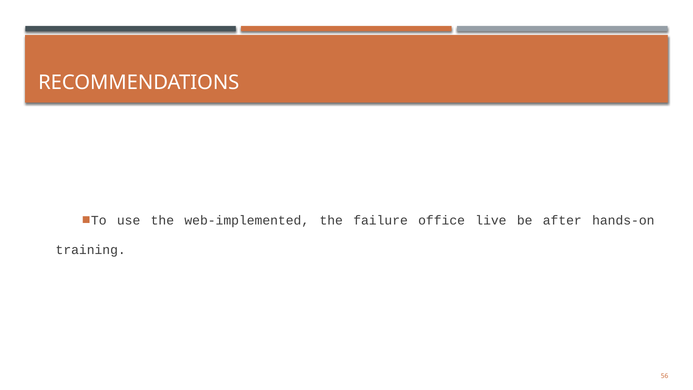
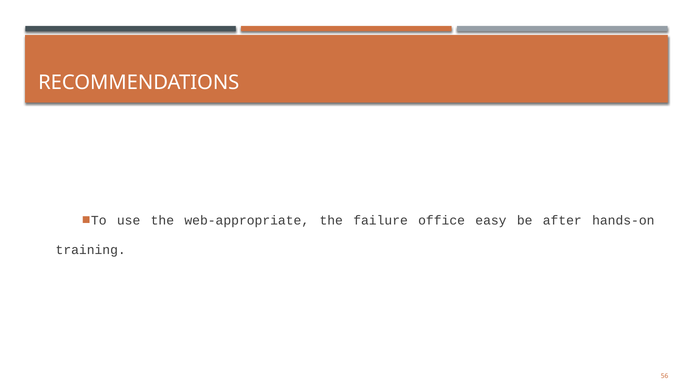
web-implemented: web-implemented -> web-appropriate
live: live -> easy
